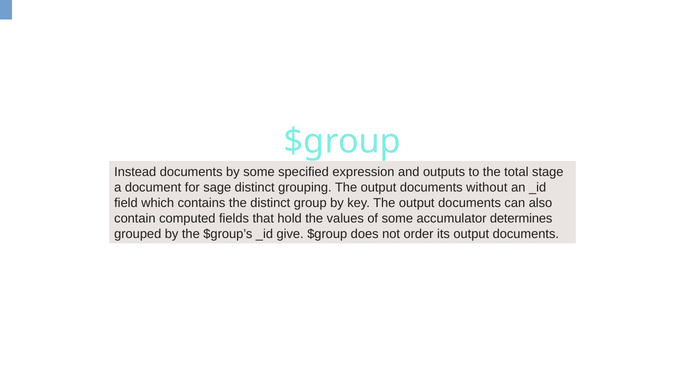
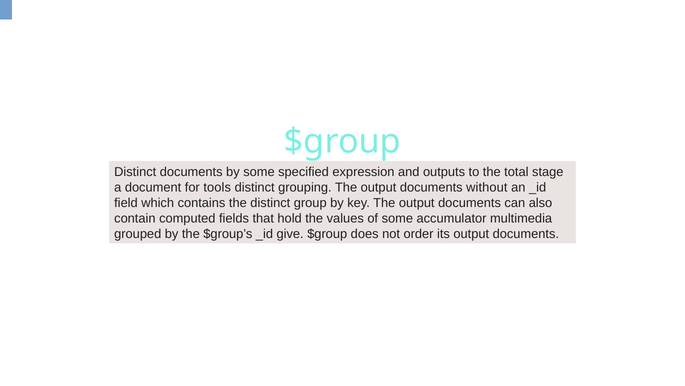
Instead at (135, 172): Instead -> Distinct
sage: sage -> tools
determines: determines -> multimedia
